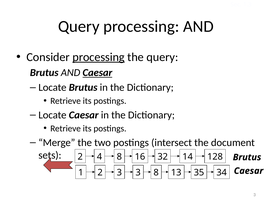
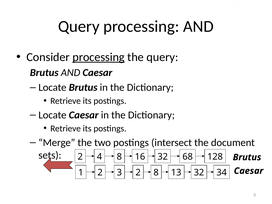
Caesar at (97, 73) underline: present -> none
14: 14 -> 68
3 3: 3 -> 2
13 35: 35 -> 32
